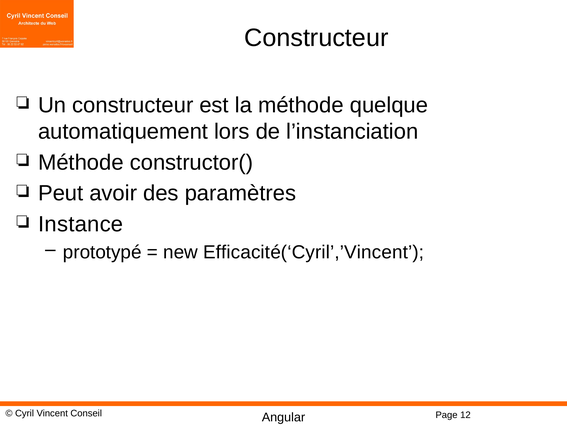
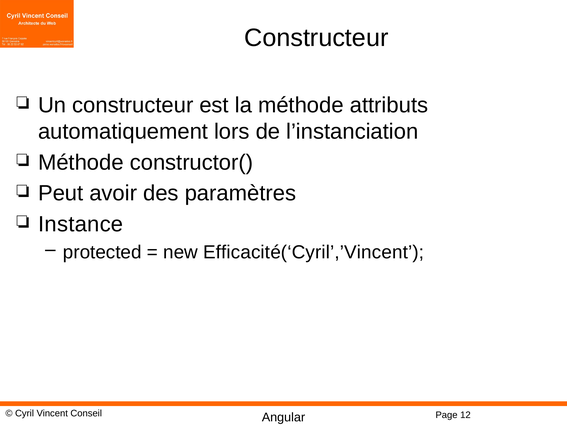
quelque: quelque -> attributs
prototypé: prototypé -> protected
